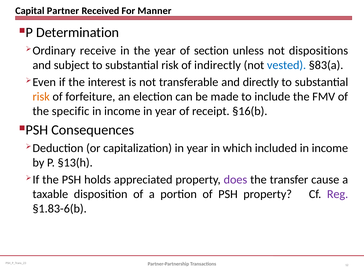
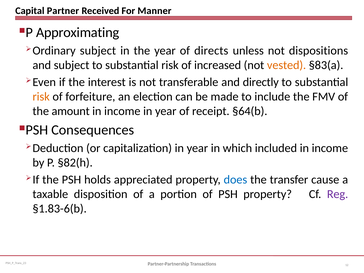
Determination: Determination -> Approximating
receive at (98, 51): receive -> subject
section: section -> directs
indirectly: indirectly -> increased
vested colour: blue -> orange
specific: specific -> amount
§16(b: §16(b -> §64(b
§13(h: §13(h -> §82(h
does colour: purple -> blue
